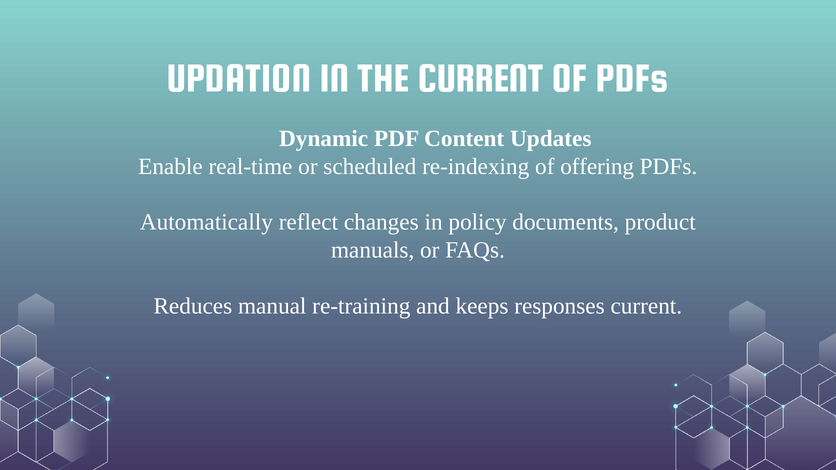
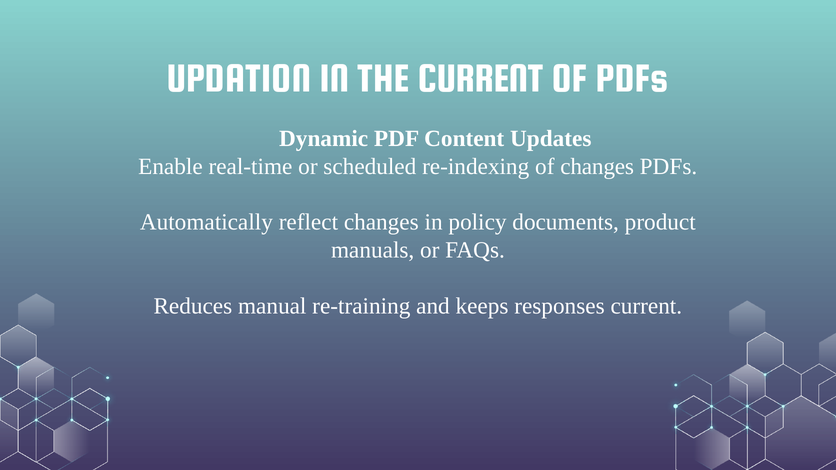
of offering: offering -> changes
